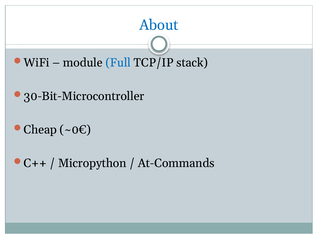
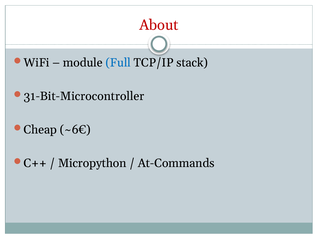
About colour: blue -> red
30-Bit-Microcontroller: 30-Bit-Microcontroller -> 31-Bit-Microcontroller
~0€: ~0€ -> ~6€
